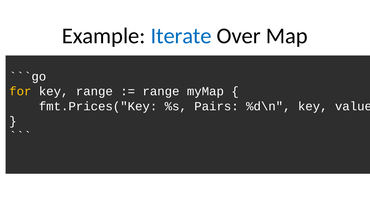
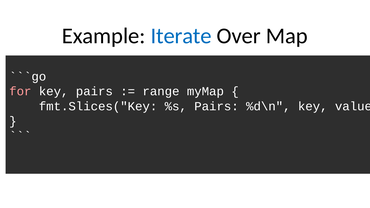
for colour: yellow -> pink
key range: range -> pairs
fmt.Prices("Key: fmt.Prices("Key -> fmt.Slices("Key
